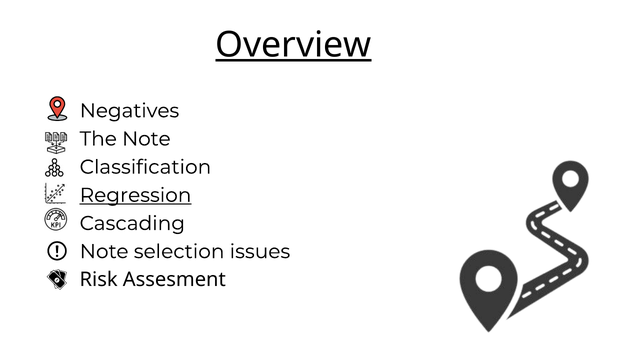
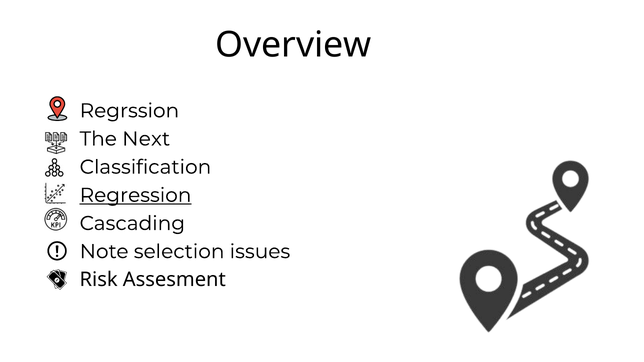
Overview underline: present -> none
Negatives: Negatives -> Regrssion
The Note: Note -> Next
